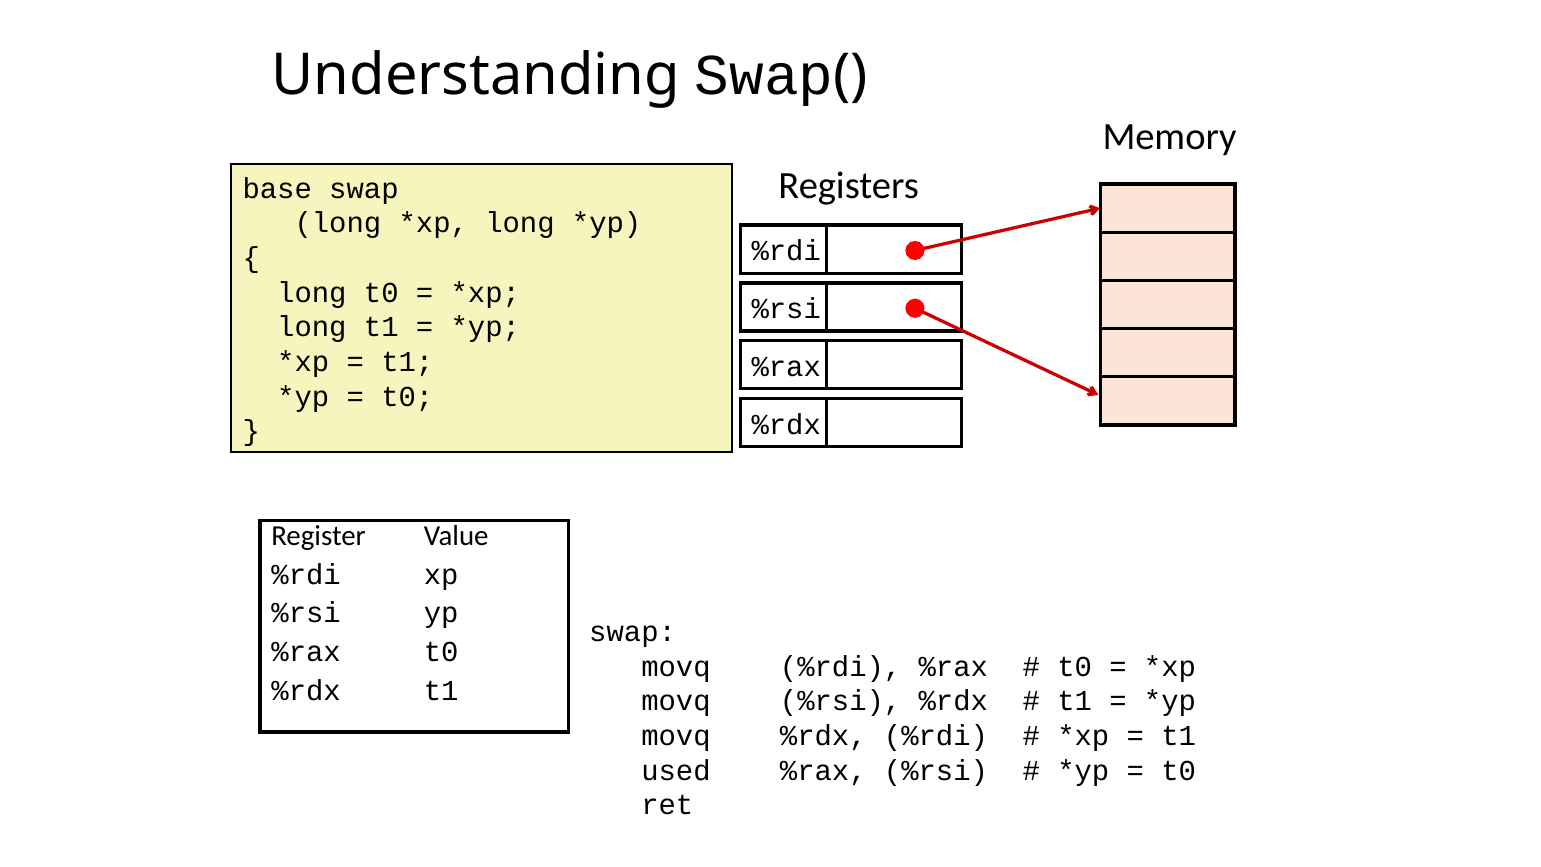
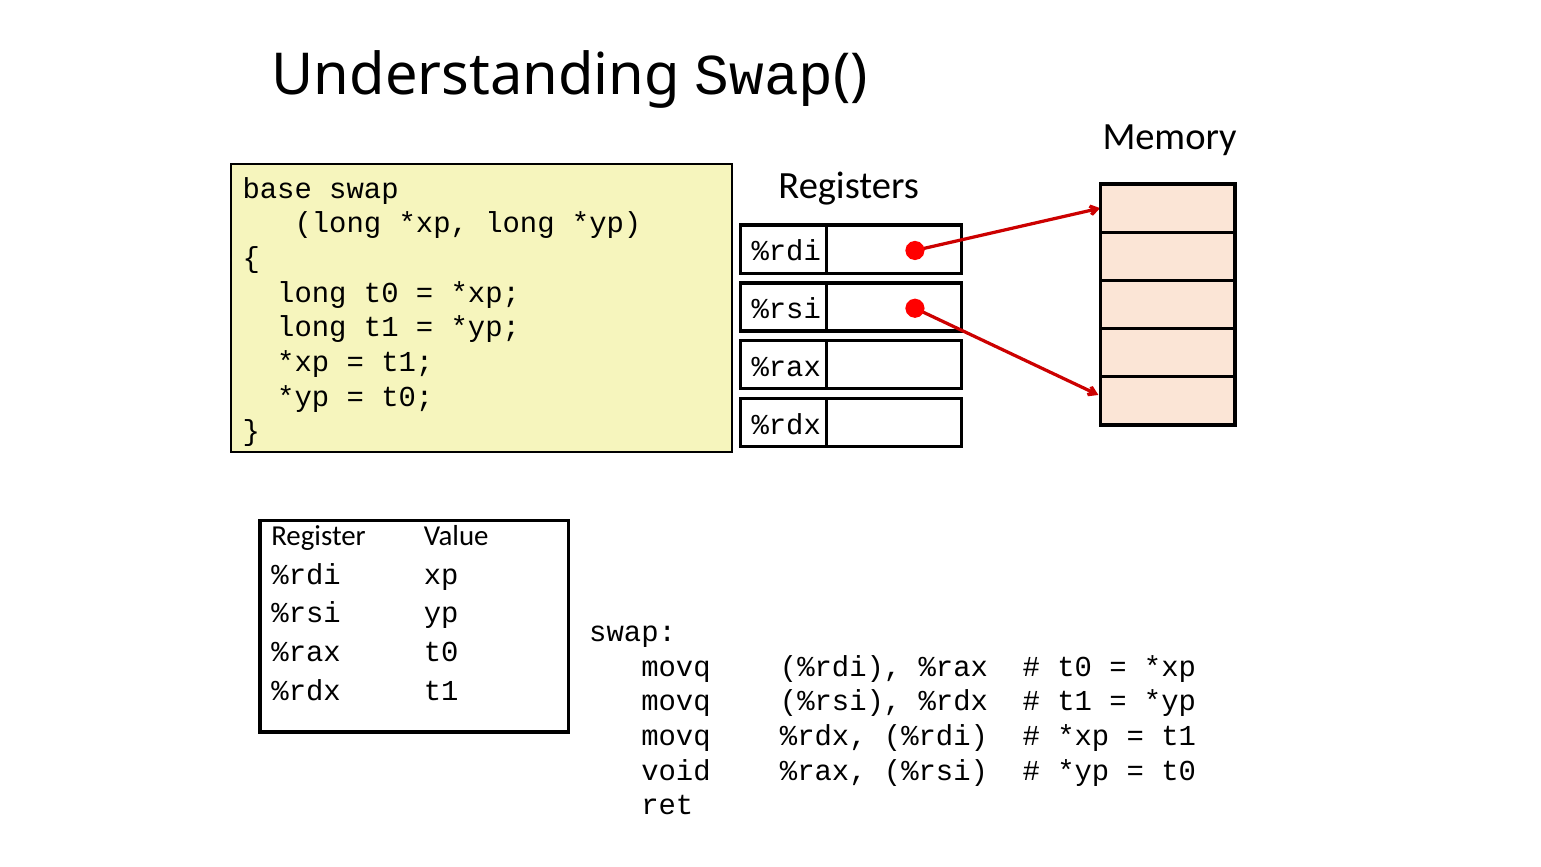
used: used -> void
